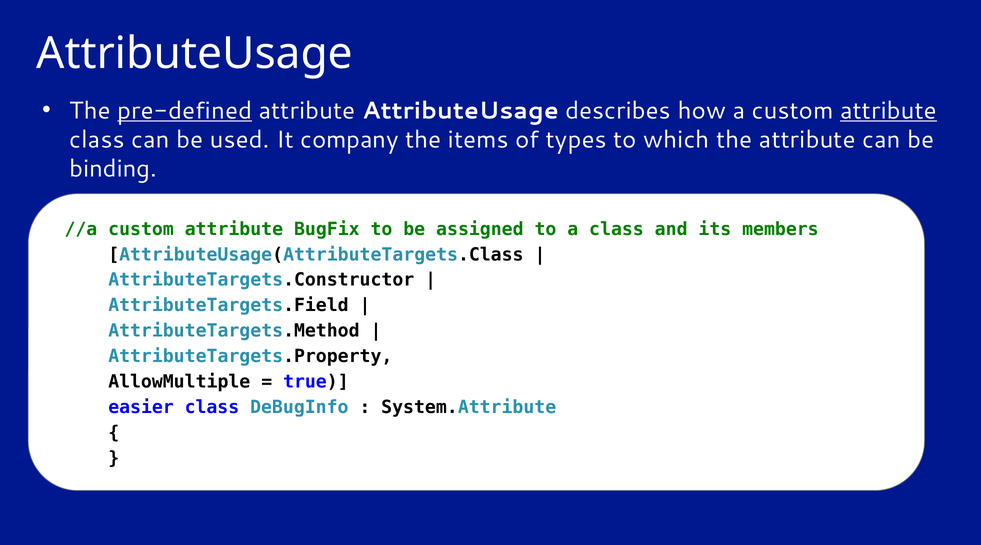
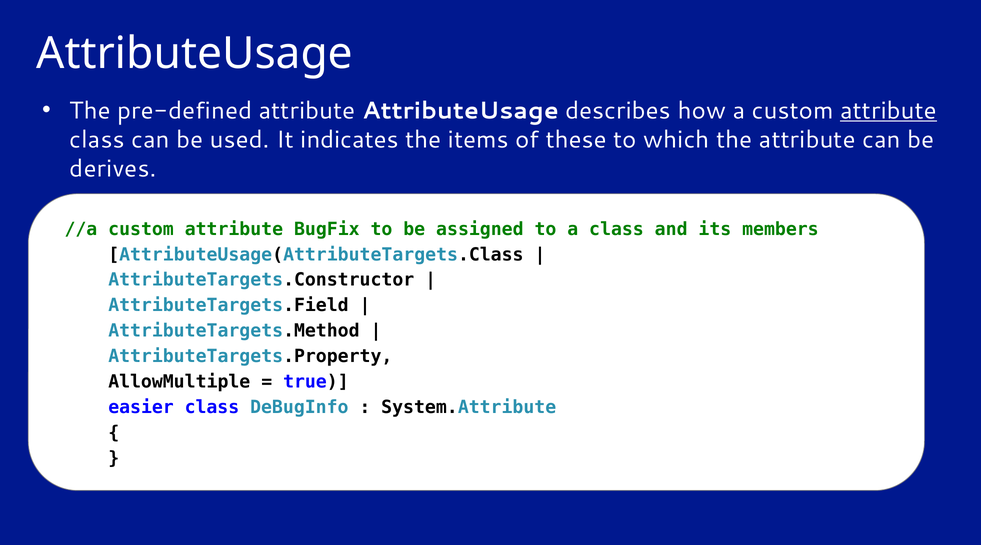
pre-defined underline: present -> none
company: company -> indicates
types: types -> these
binding: binding -> derives
